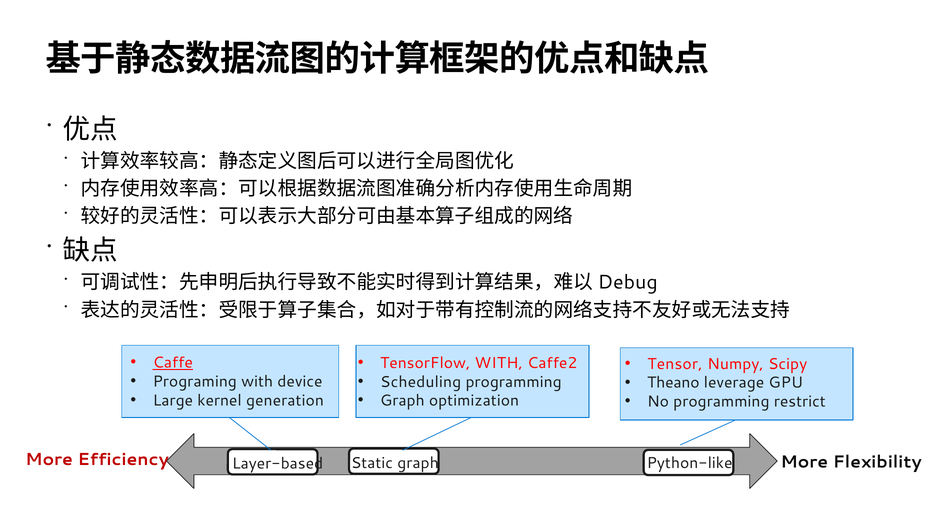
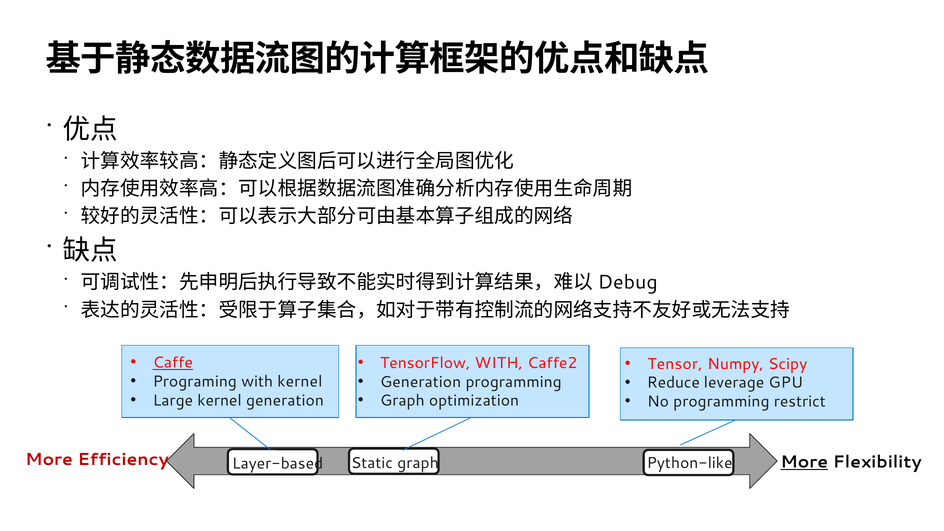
with device: device -> kernel
Scheduling at (421, 382): Scheduling -> Generation
Theano: Theano -> Reduce
More at (804, 462) underline: none -> present
